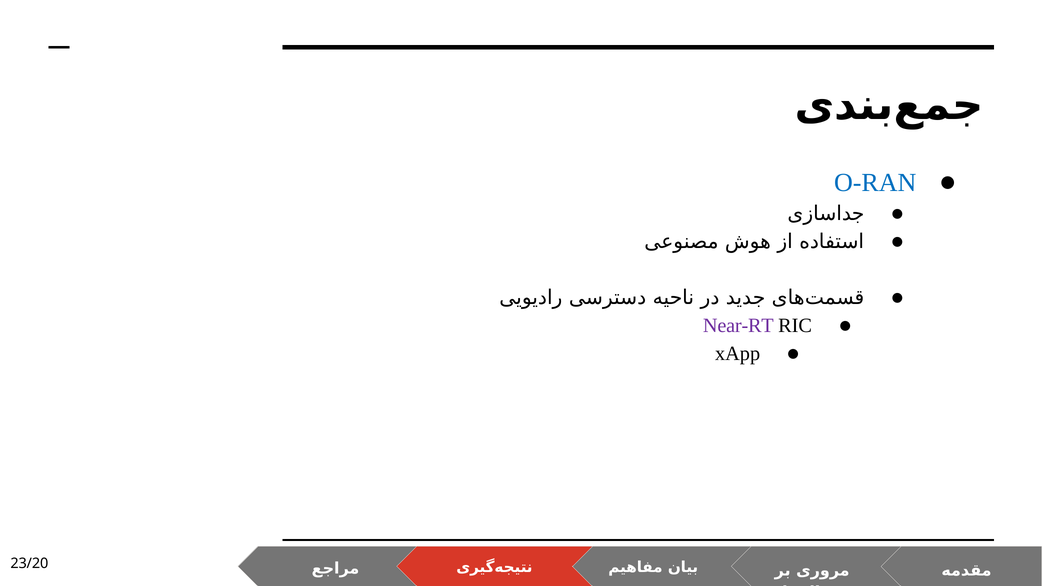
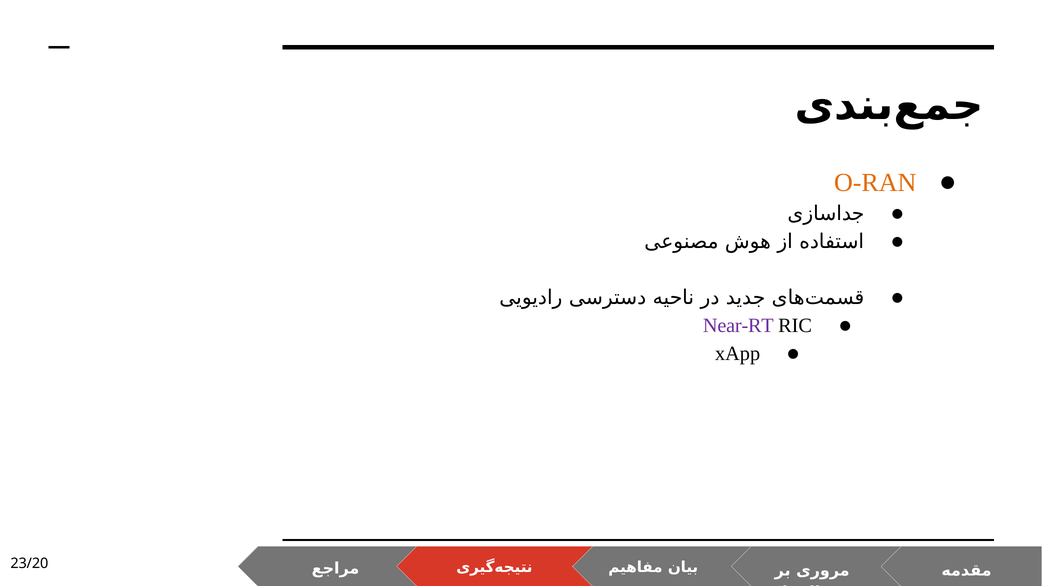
O-RAN colour: blue -> orange
